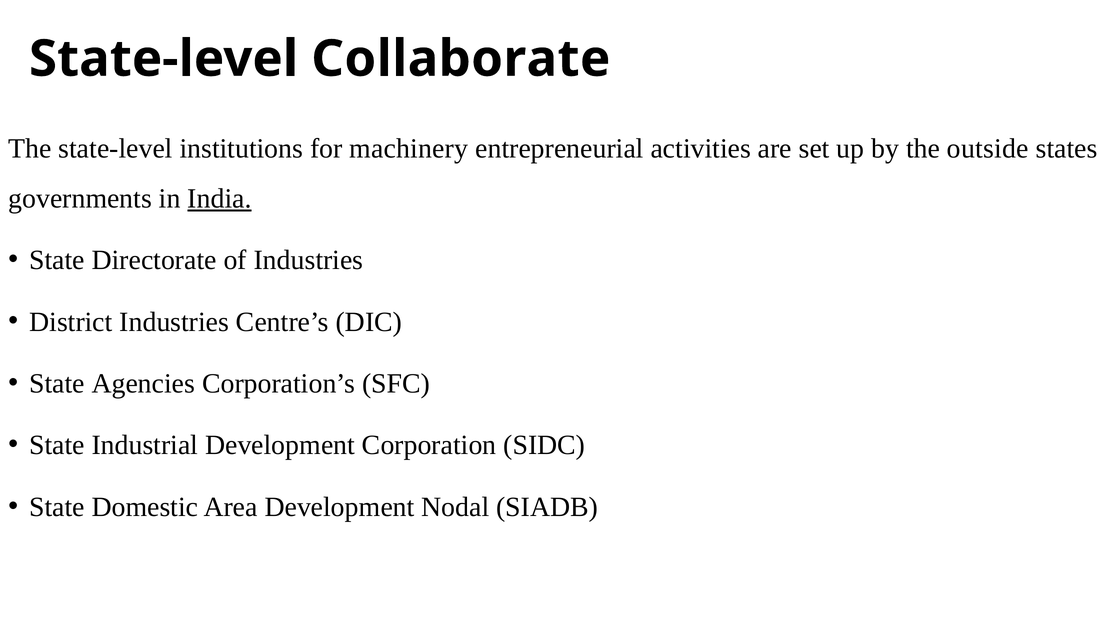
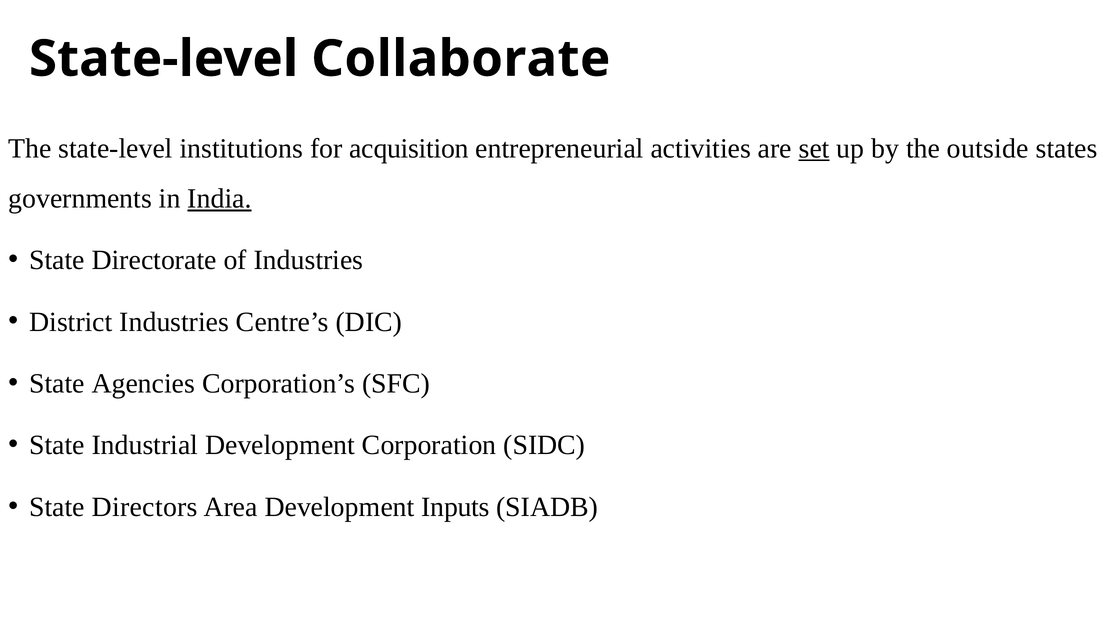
machinery: machinery -> acquisition
set underline: none -> present
Domestic: Domestic -> Directors
Nodal: Nodal -> Inputs
